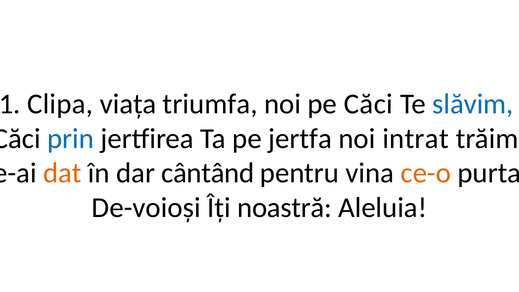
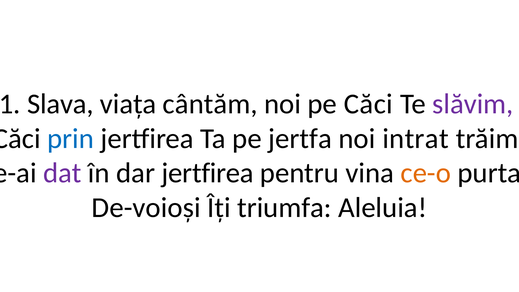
Clipa: Clipa -> Slava
triumfa: triumfa -> cântăm
slăvim colour: blue -> purple
dat colour: orange -> purple
dar cântând: cântând -> jertfirea
noastră: noastră -> triumfa
